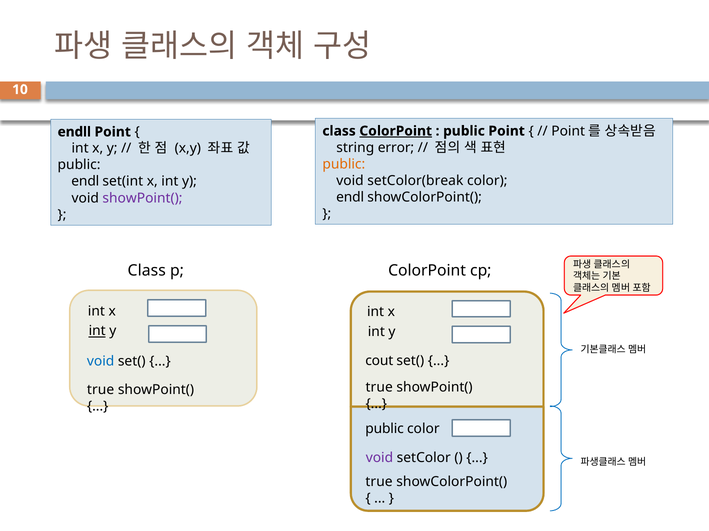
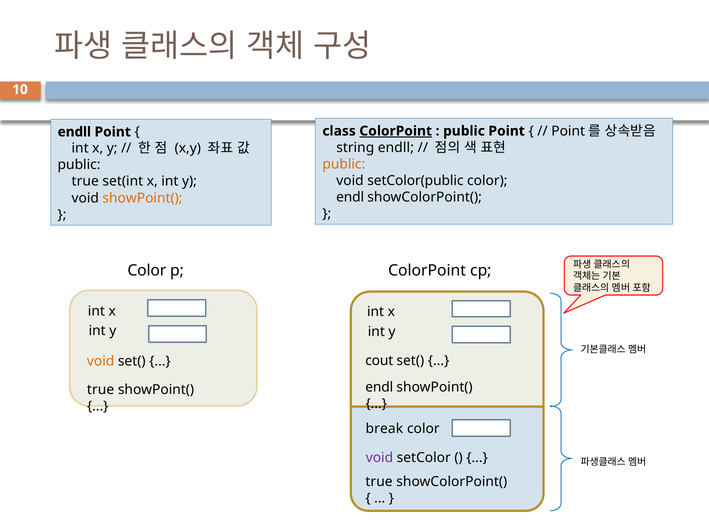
string error: error -> endll
setColor(break: setColor(break -> setColor(public
endl at (85, 182): endl -> true
showPoint( at (142, 198) colour: purple -> orange
Class at (147, 271): Class -> Color
int at (97, 331) underline: present -> none
void at (101, 362) colour: blue -> orange
true at (379, 388): true -> endl
public at (385, 429): public -> break
